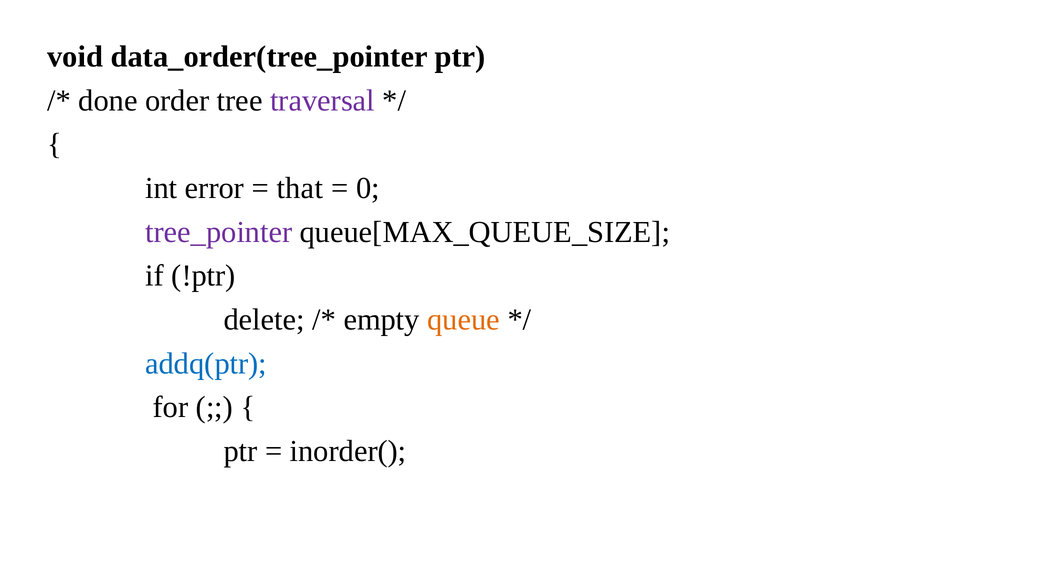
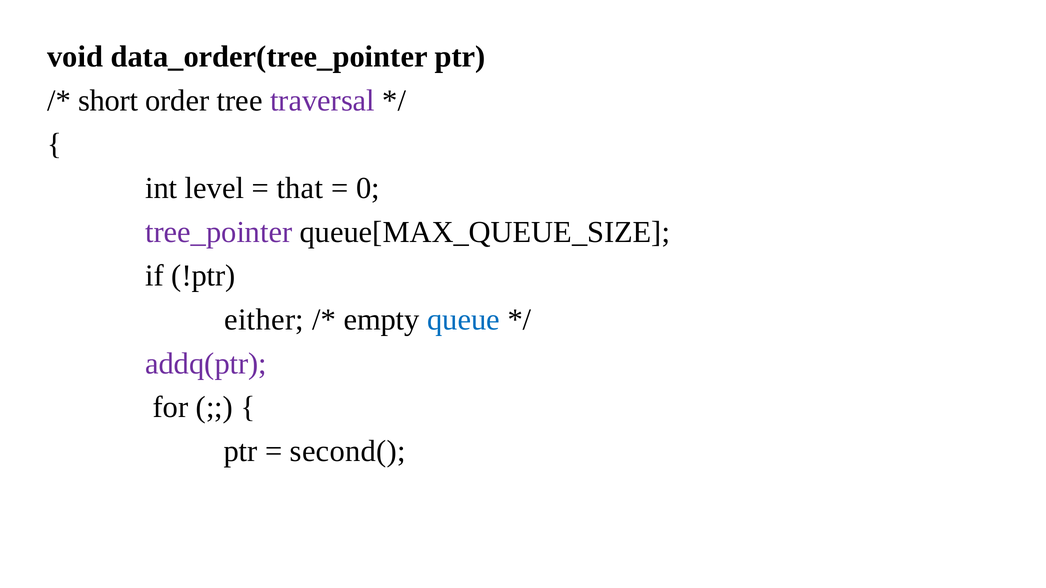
done: done -> short
error: error -> level
delete: delete -> either
queue colour: orange -> blue
addq(ptr colour: blue -> purple
inorder(: inorder( -> second(
